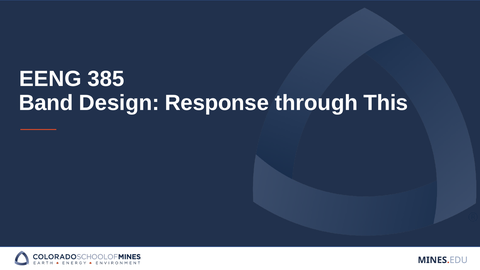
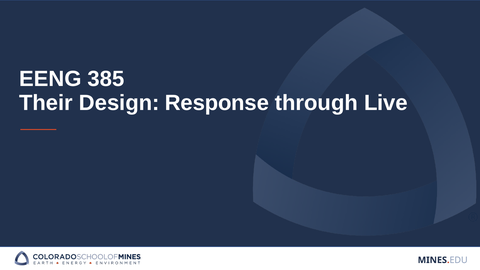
Band: Band -> Their
This: This -> Live
